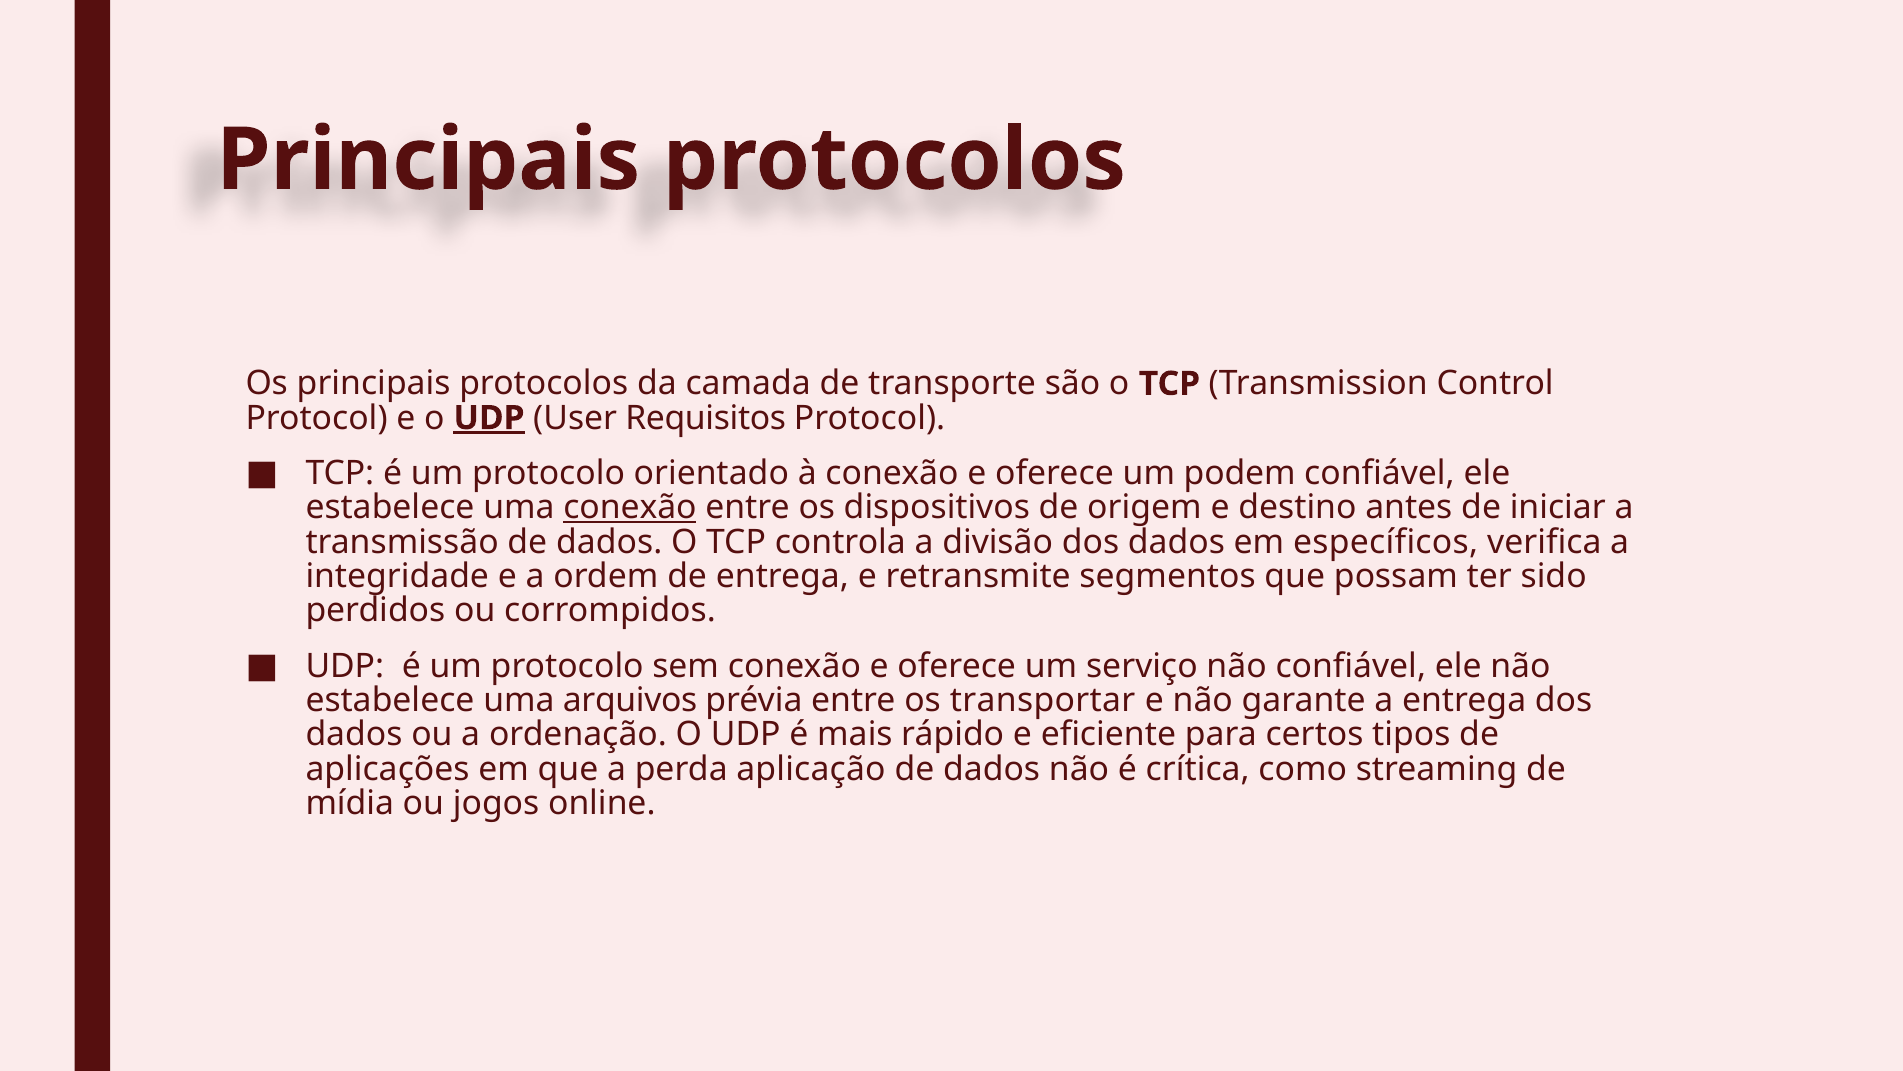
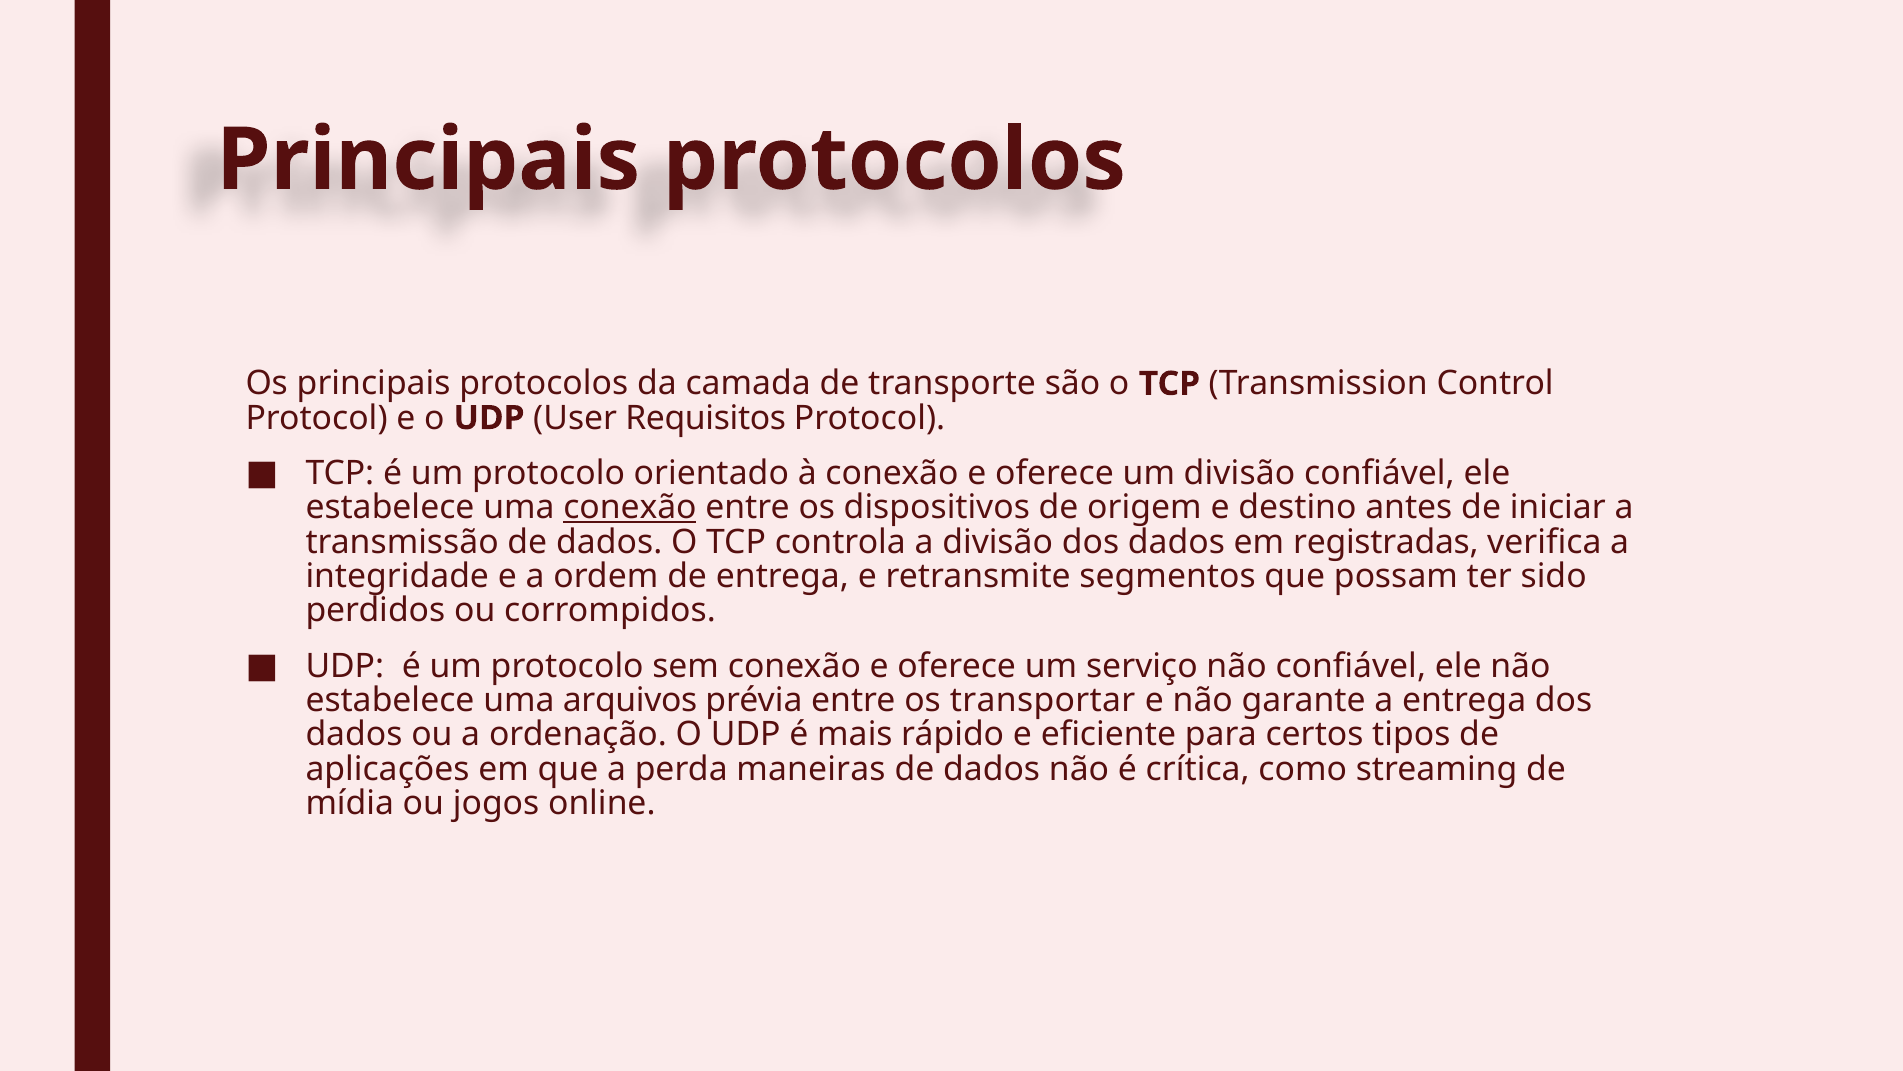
UDP at (489, 418) underline: present -> none
um podem: podem -> divisão
específicos: específicos -> registradas
aplicação: aplicação -> maneiras
